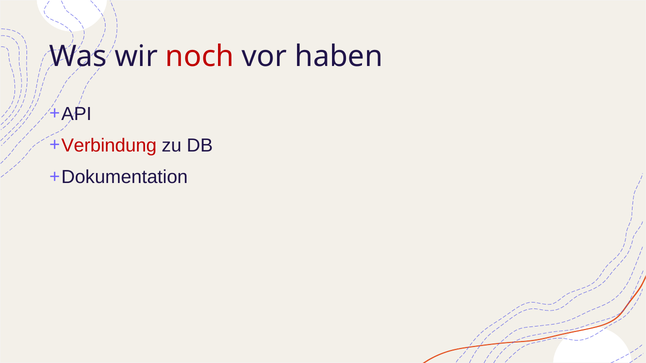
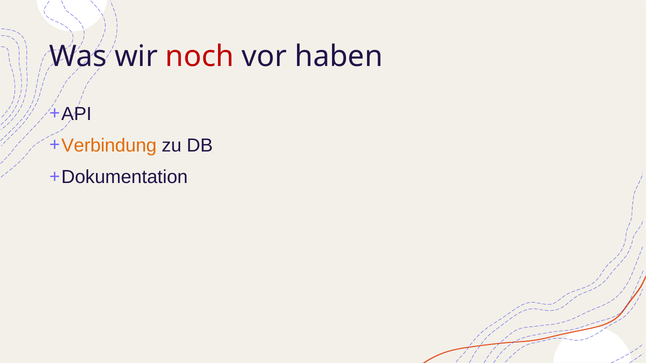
Verbindung colour: red -> orange
